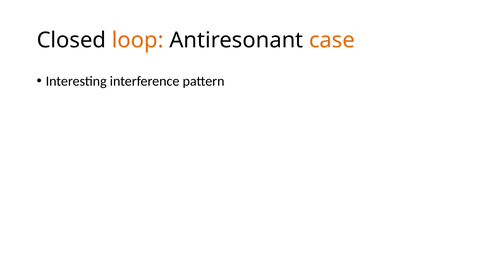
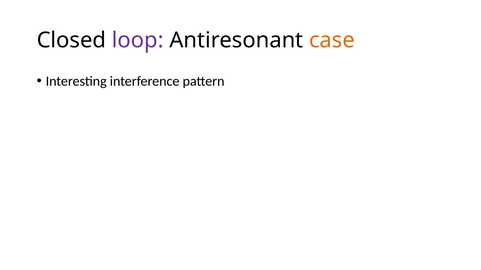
loop colour: orange -> purple
